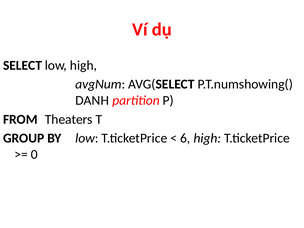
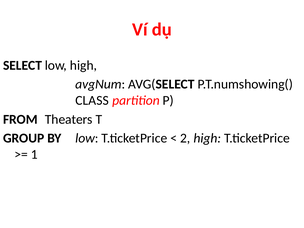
DANH: DANH -> CLASS
6: 6 -> 2
0: 0 -> 1
